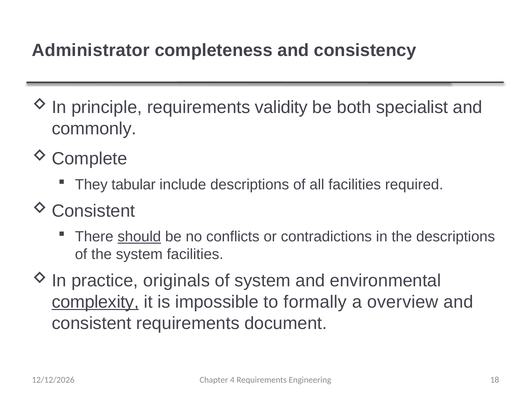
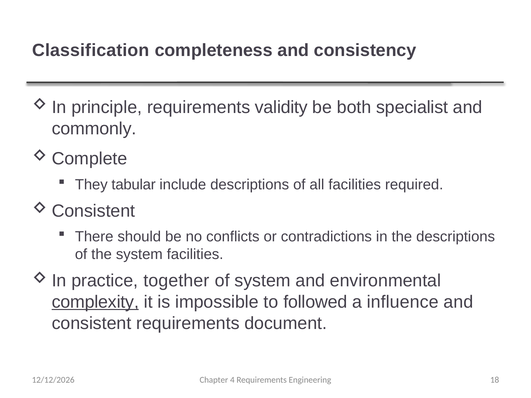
Administrator: Administrator -> Classification
should underline: present -> none
originals: originals -> together
formally: formally -> followed
overview: overview -> influence
